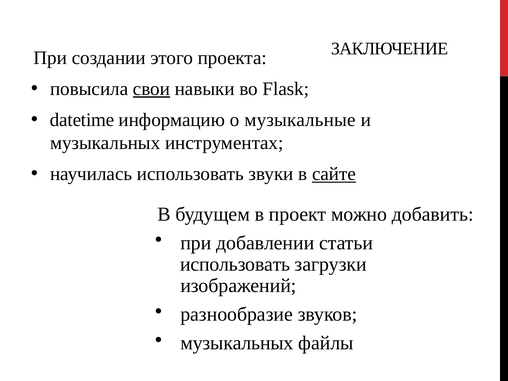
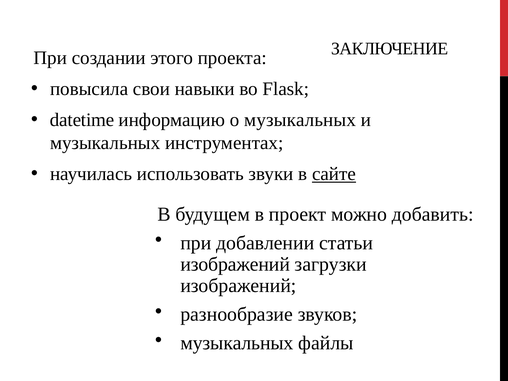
свои underline: present -> none
о музыкальные: музыкальные -> музыкальных
использовать at (235, 264): использовать -> изображений
